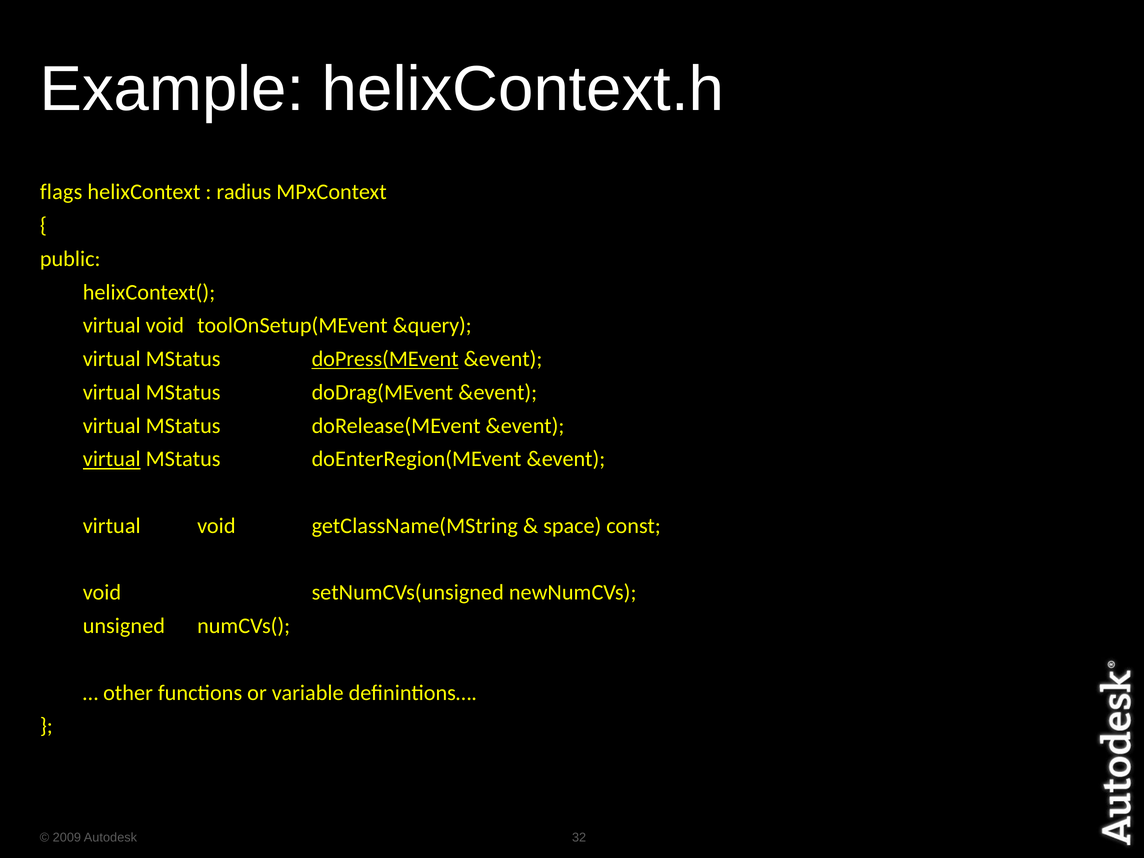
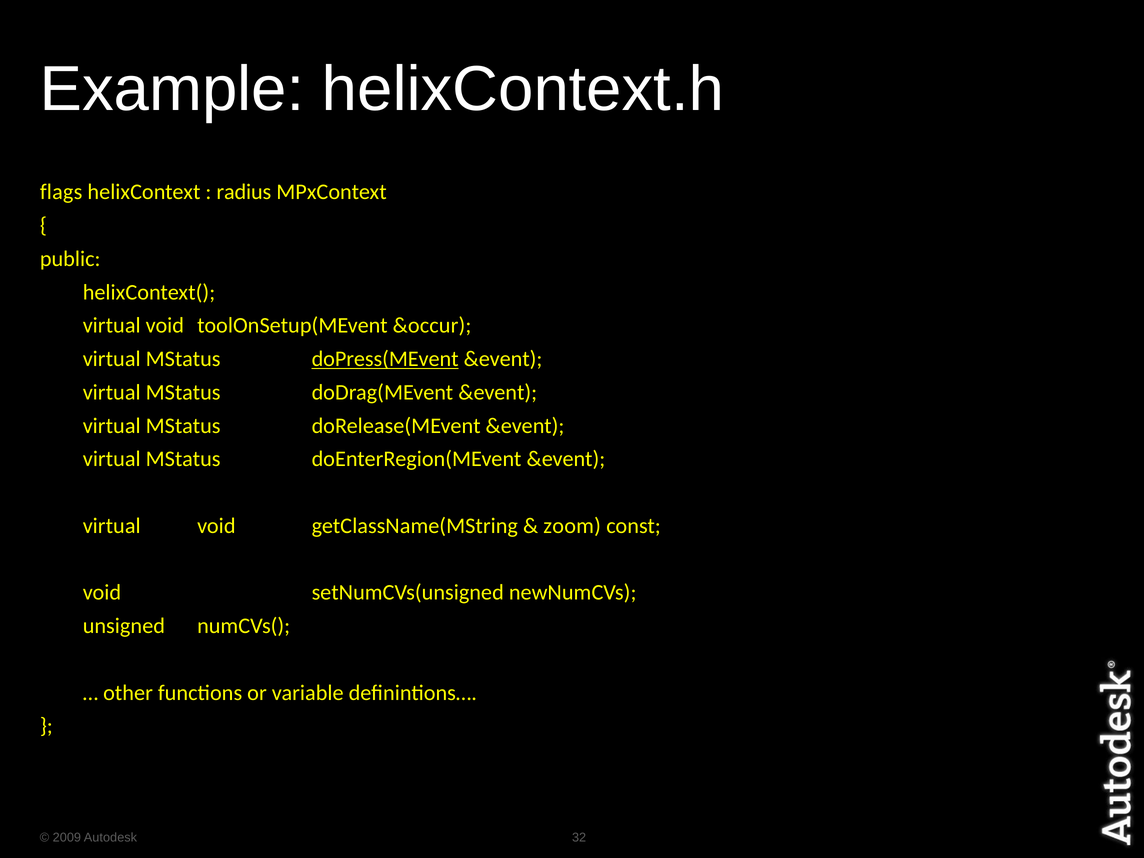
&query: &query -> &occur
virtual at (112, 459) underline: present -> none
space: space -> zoom
